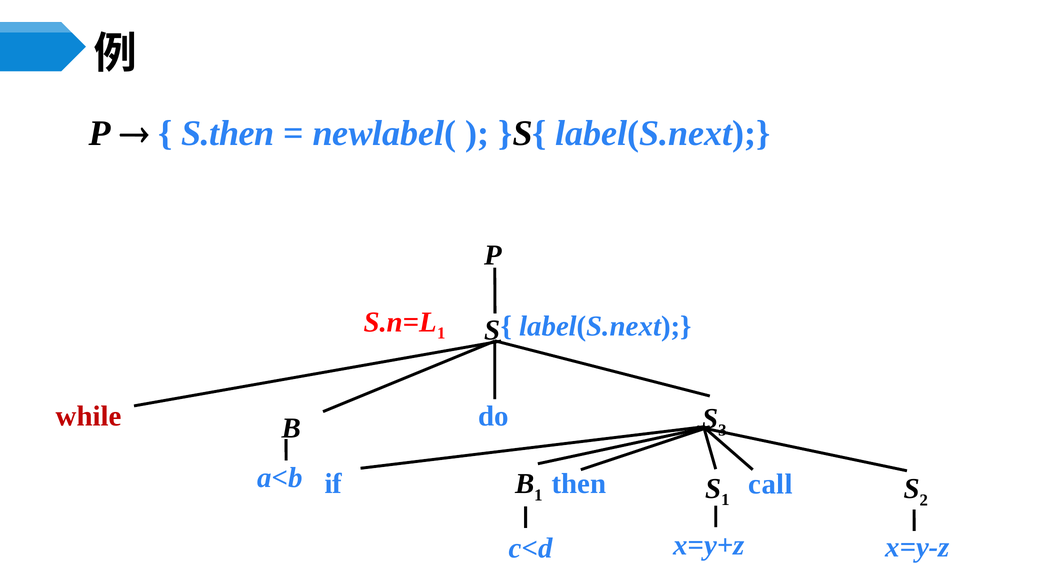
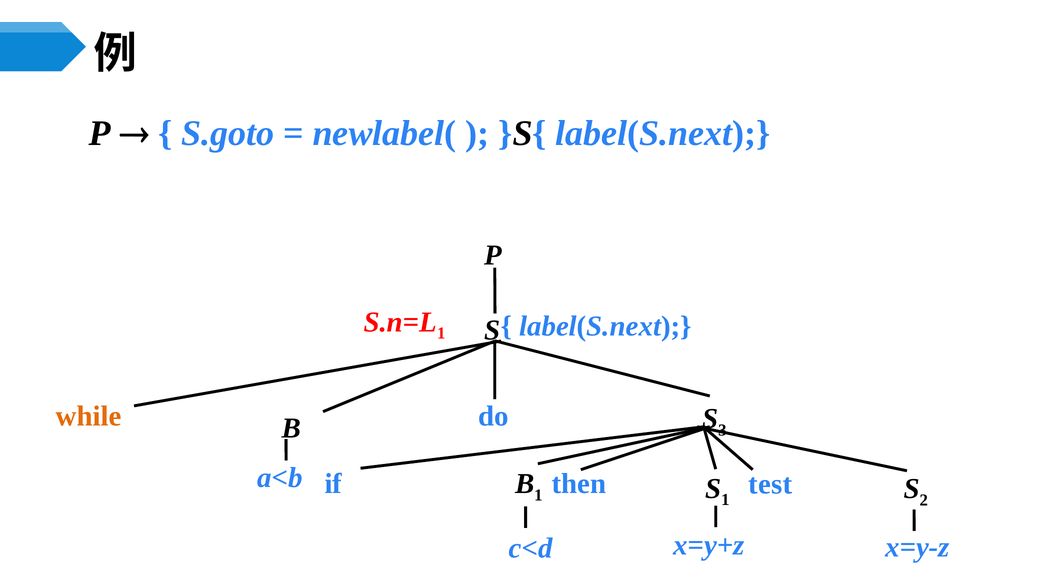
S.then: S.then -> S.goto
while colour: red -> orange
call: call -> test
